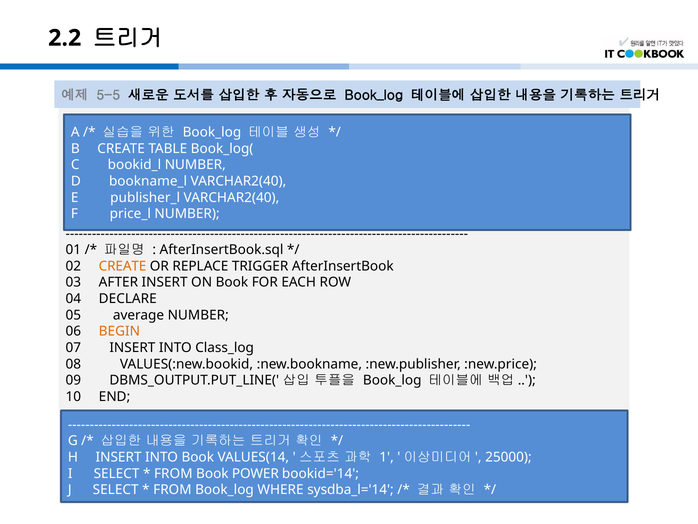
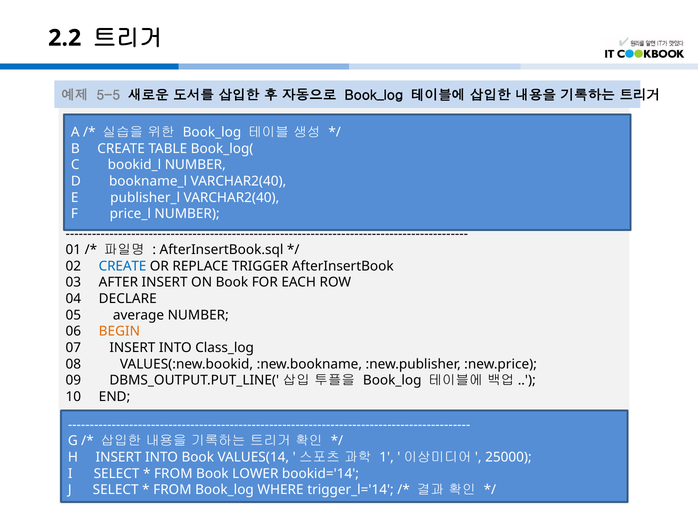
CREATE at (123, 266) colour: orange -> blue
POWER: POWER -> LOWER
sysdba_l='14: sysdba_l='14 -> trigger_l='14
